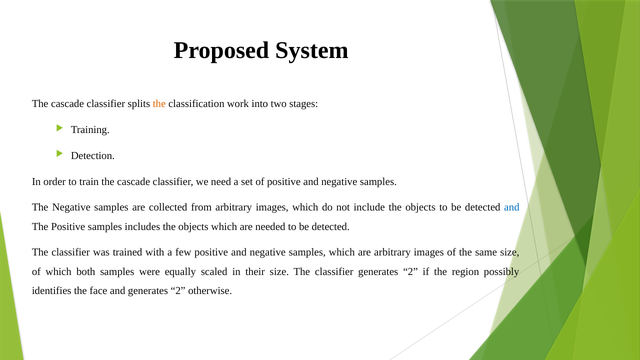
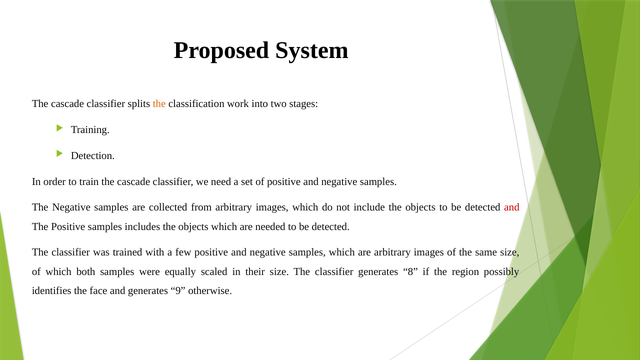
and at (512, 207) colour: blue -> red
classifier generates 2: 2 -> 8
and generates 2: 2 -> 9
